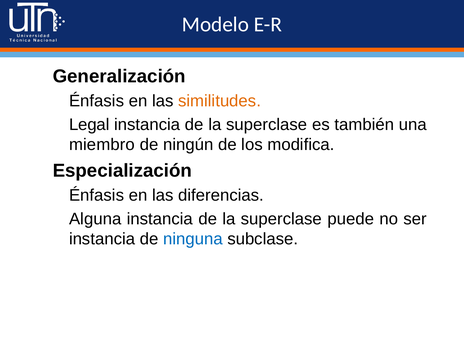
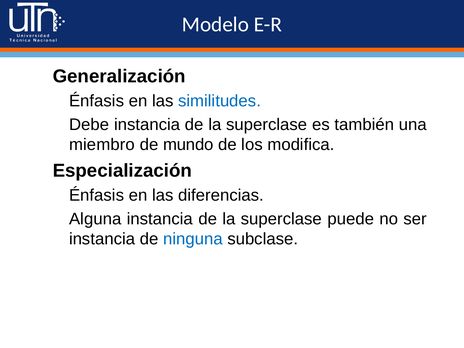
similitudes colour: orange -> blue
Legal: Legal -> Debe
ningún: ningún -> mundo
